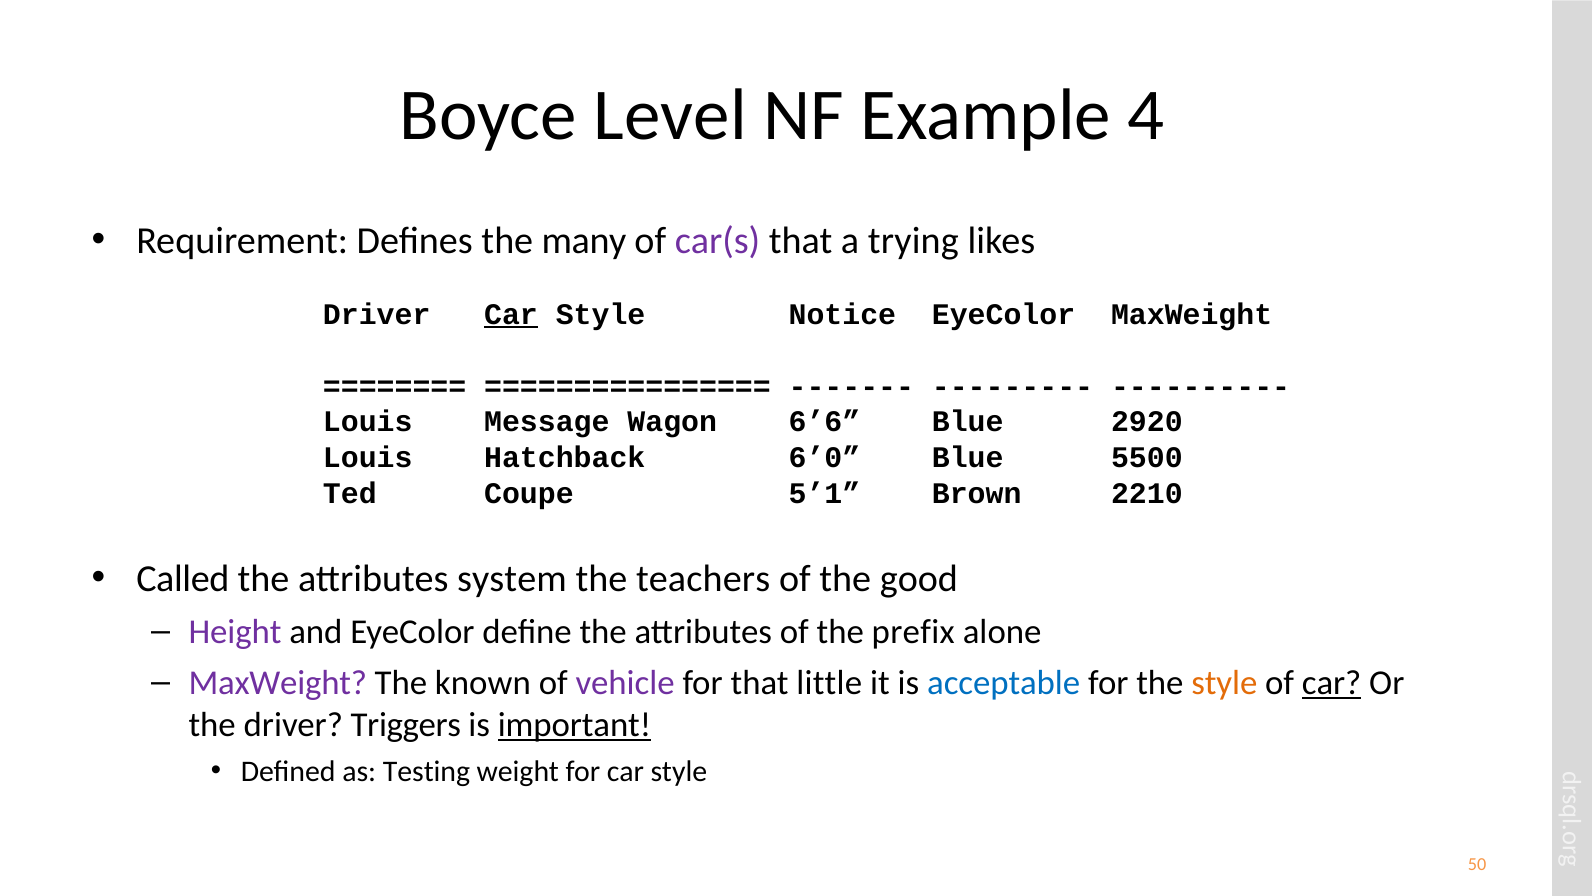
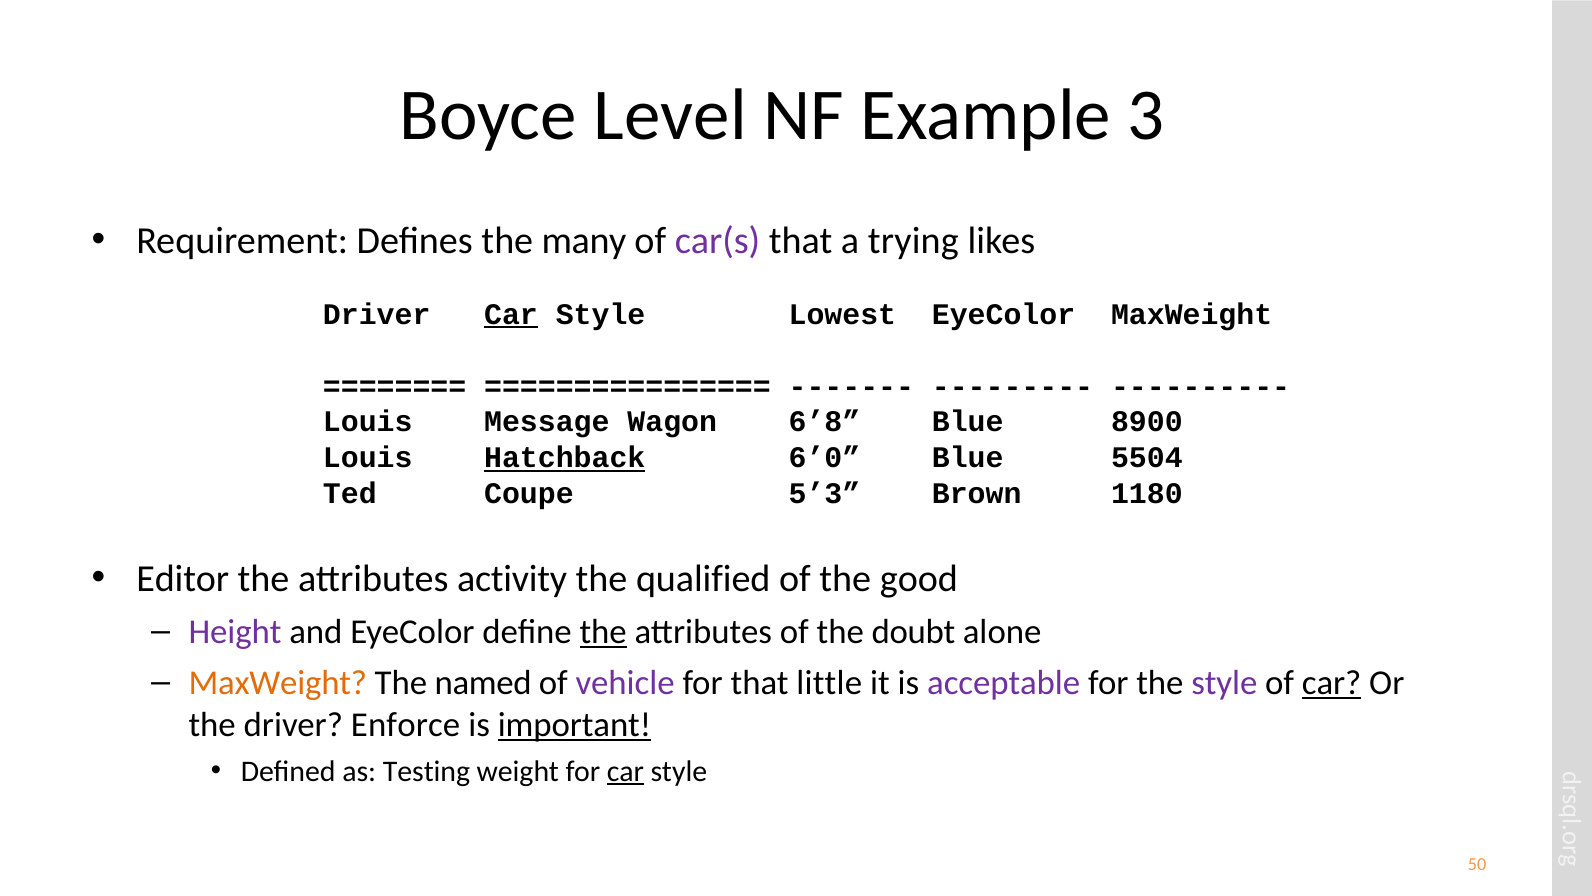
4: 4 -> 3
Notice: Notice -> Lowest
6’6: 6’6 -> 6’8
2920: 2920 -> 8900
Hatchback underline: none -> present
5500: 5500 -> 5504
5’1: 5’1 -> 5’3
2210: 2210 -> 1180
Called: Called -> Editor
system: system -> activity
teachers: teachers -> qualified
the at (603, 631) underline: none -> present
prefix: prefix -> doubt
MaxWeight at (278, 683) colour: purple -> orange
known: known -> named
acceptable colour: blue -> purple
style at (1224, 683) colour: orange -> purple
Triggers: Triggers -> Enforce
car at (625, 771) underline: none -> present
